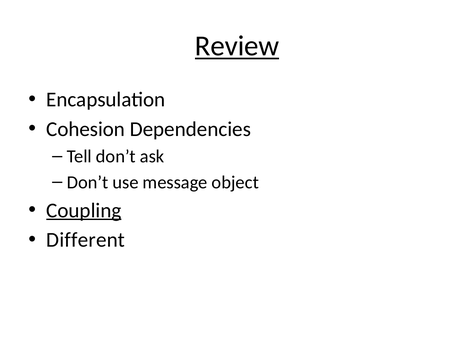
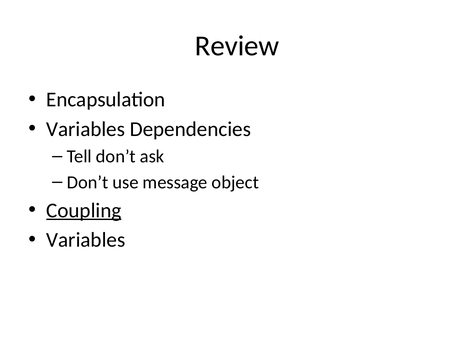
Review underline: present -> none
Cohesion at (86, 129): Cohesion -> Variables
Different at (86, 240): Different -> Variables
